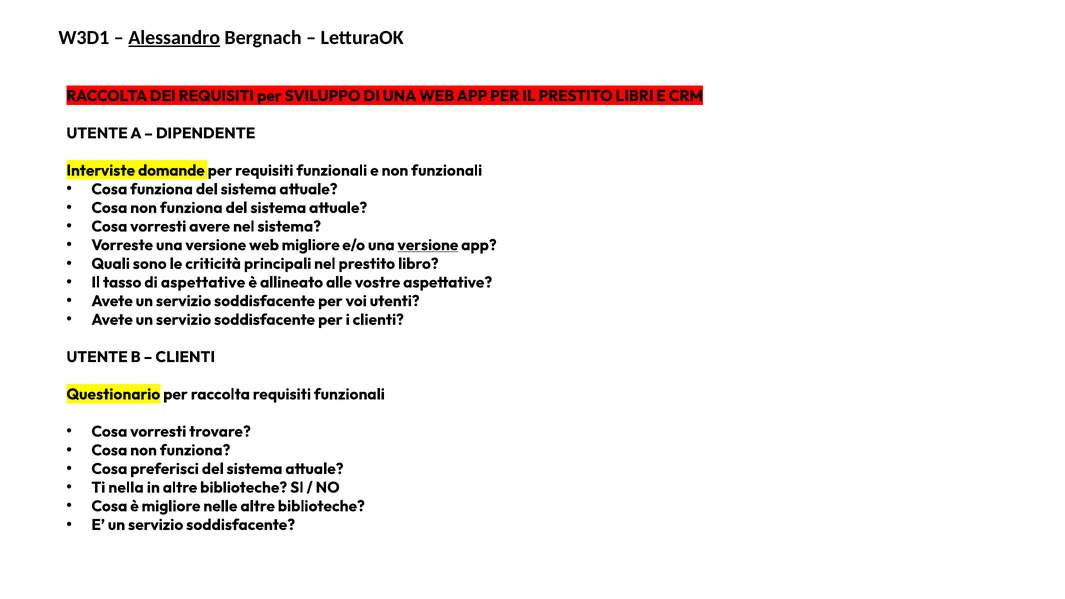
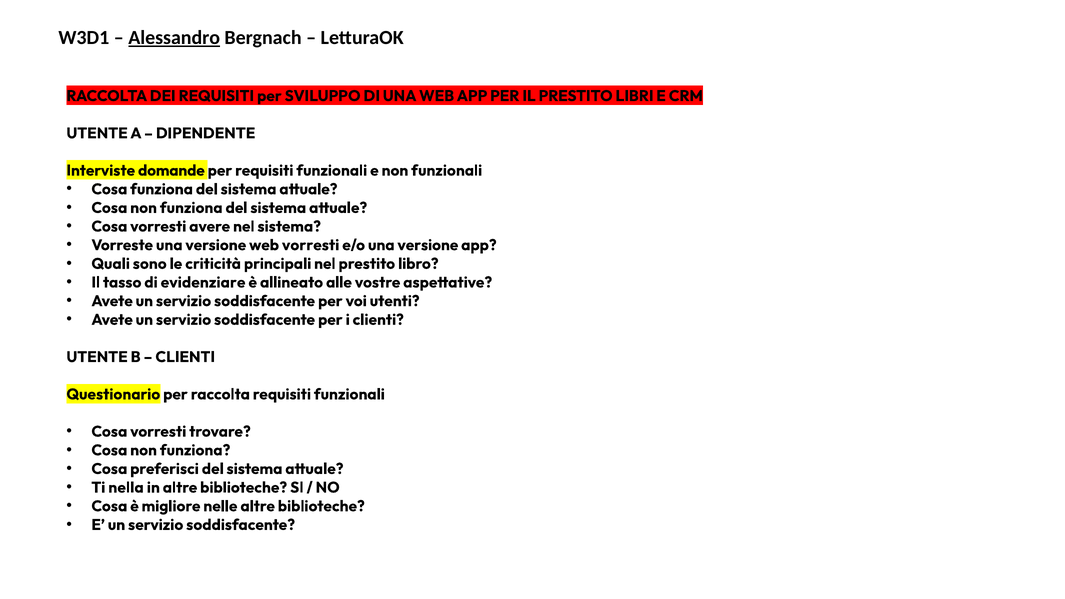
web migliore: migliore -> vorresti
versione at (428, 245) underline: present -> none
di aspettative: aspettative -> evidenziare
